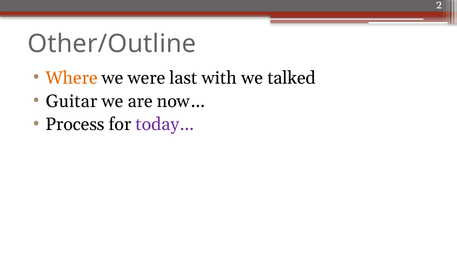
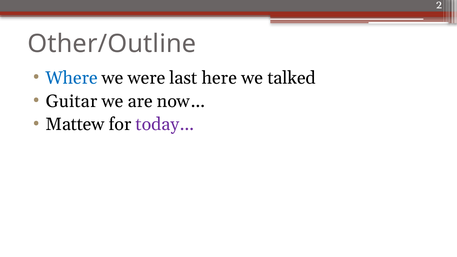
Where colour: orange -> blue
with: with -> here
Process: Process -> Mattew
